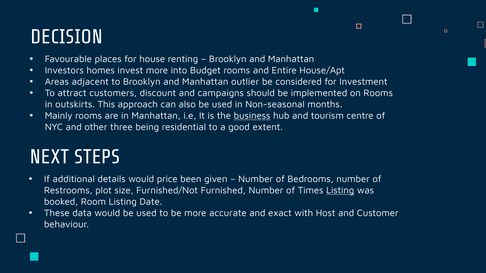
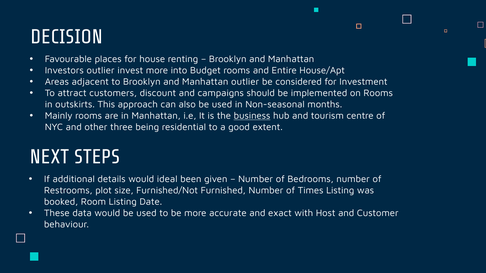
Investors homes: homes -> outlier
price: price -> ideal
Listing at (340, 191) underline: present -> none
